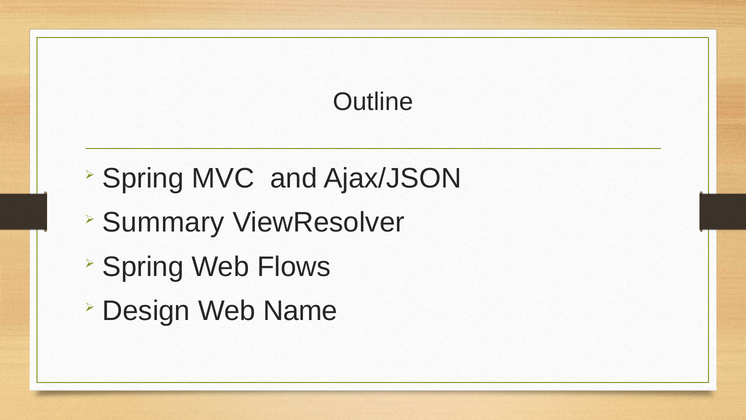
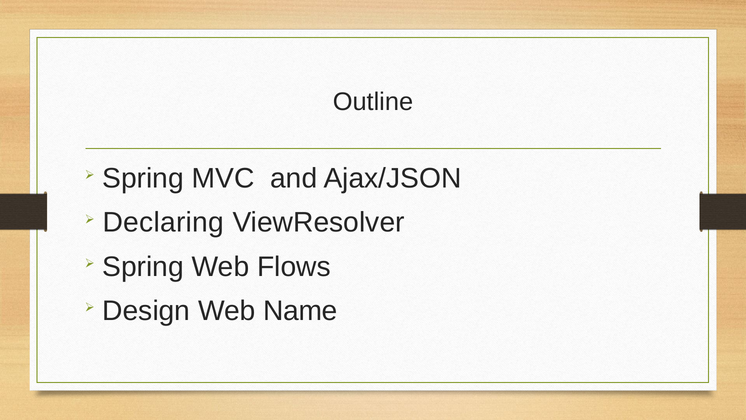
Summary: Summary -> Declaring
